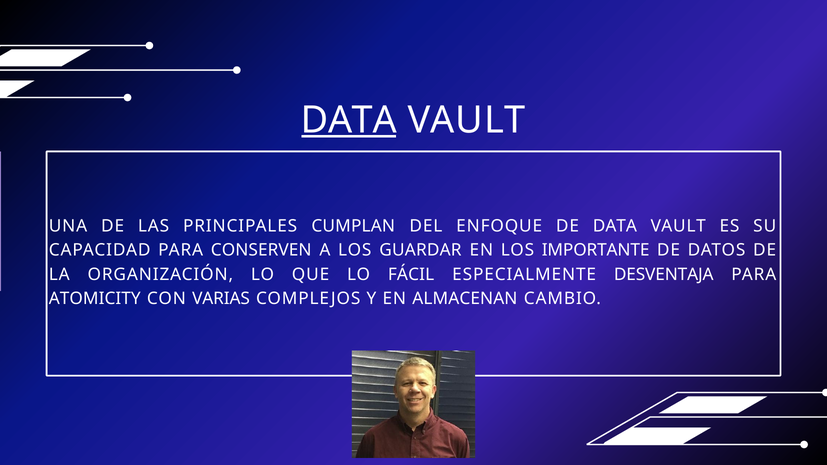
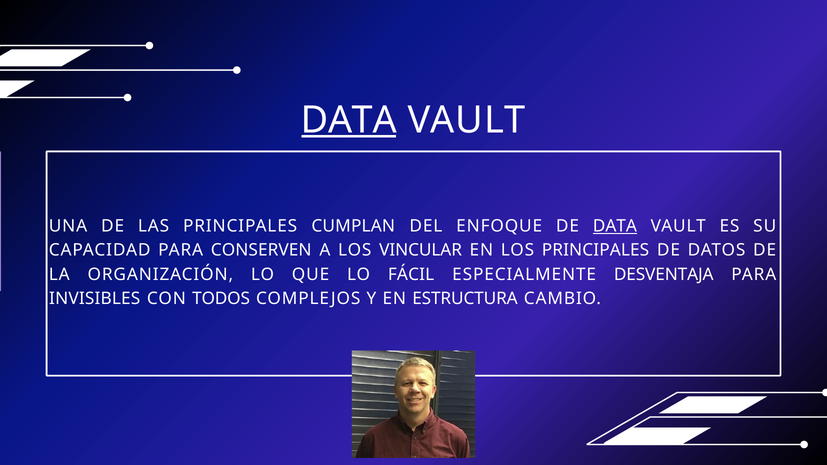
DATA at (615, 226) underline: none -> present
GUARDAR: GUARDAR -> VINCULAR
LOS IMPORTANTE: IMPORTANTE -> PRINCIPALES
ATOMICITY: ATOMICITY -> INVISIBLES
VARIAS: VARIAS -> TODOS
ALMACENAN: ALMACENAN -> ESTRUCTURA
